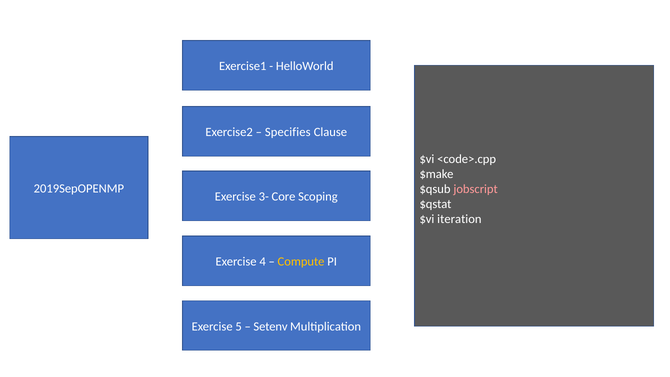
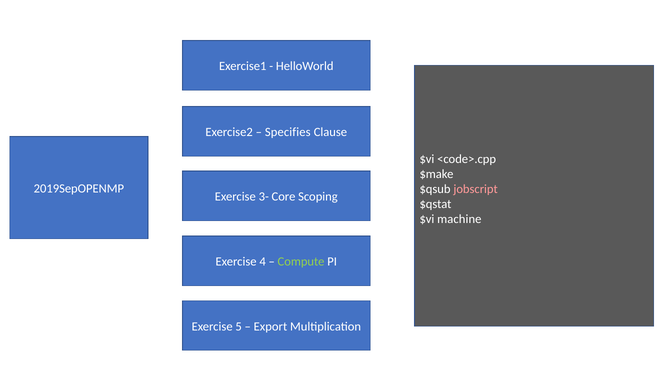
iteration: iteration -> machine
Compute colour: yellow -> light green
Setenv: Setenv -> Export
